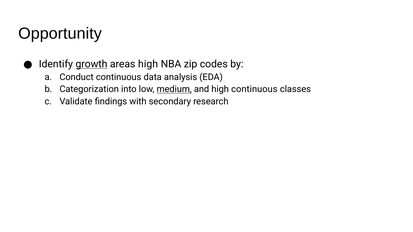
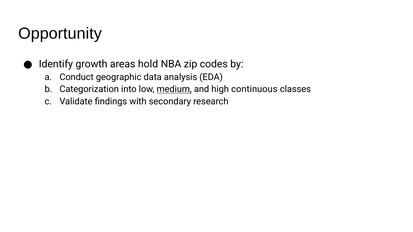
growth underline: present -> none
areas high: high -> hold
Conduct continuous: continuous -> geographic
